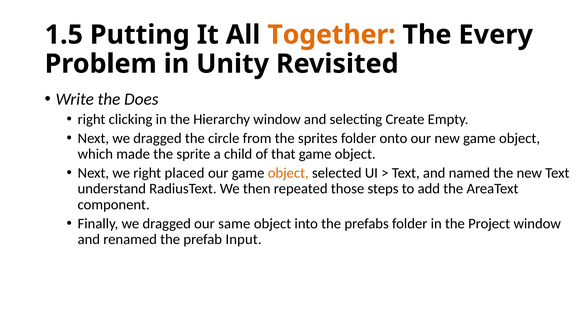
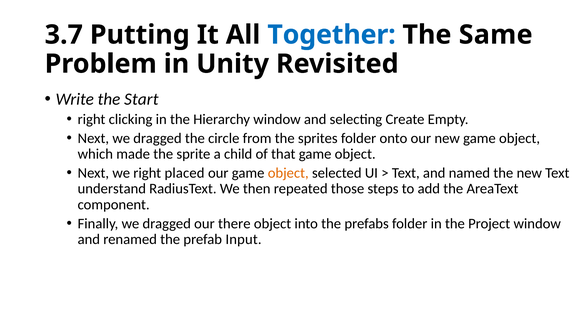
1.5: 1.5 -> 3.7
Together colour: orange -> blue
Every: Every -> Same
Does: Does -> Start
same: same -> there
